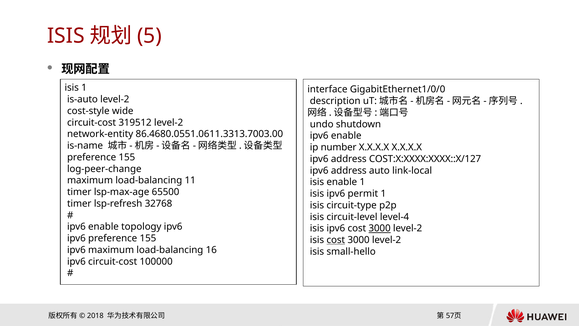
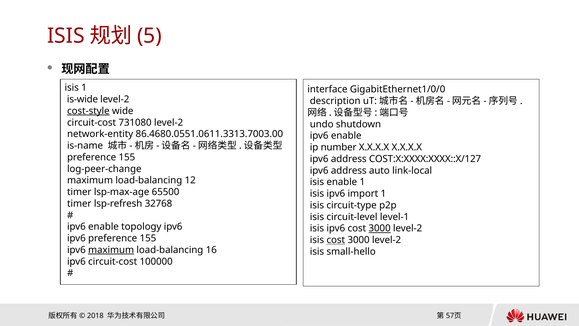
is-auto: is-auto -> is-wide
cost-style underline: none -> present
319512: 319512 -> 731080
11: 11 -> 12
permit: permit -> import
level-4: level-4 -> level-1
maximum at (111, 250) underline: none -> present
